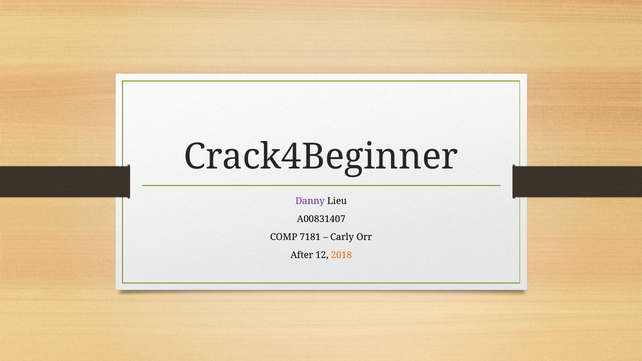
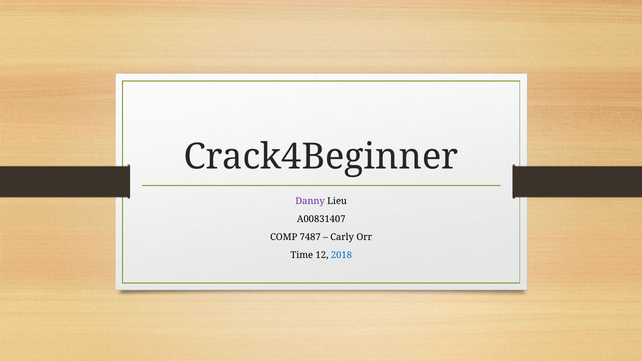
7181: 7181 -> 7487
After: After -> Time
2018 colour: orange -> blue
